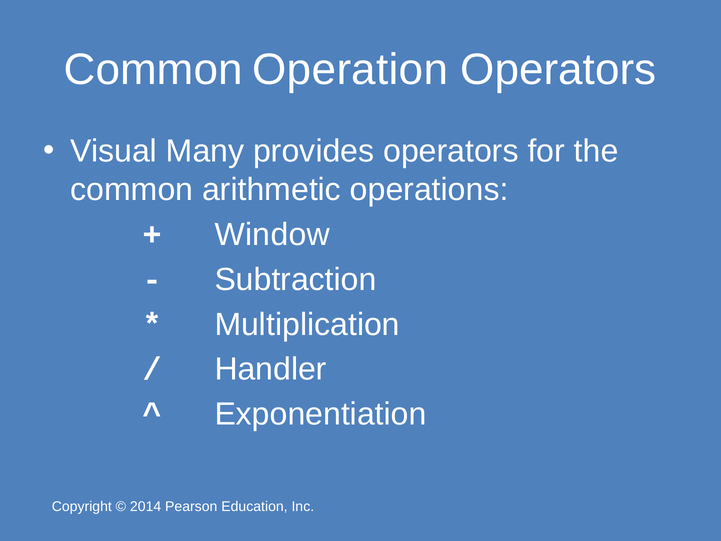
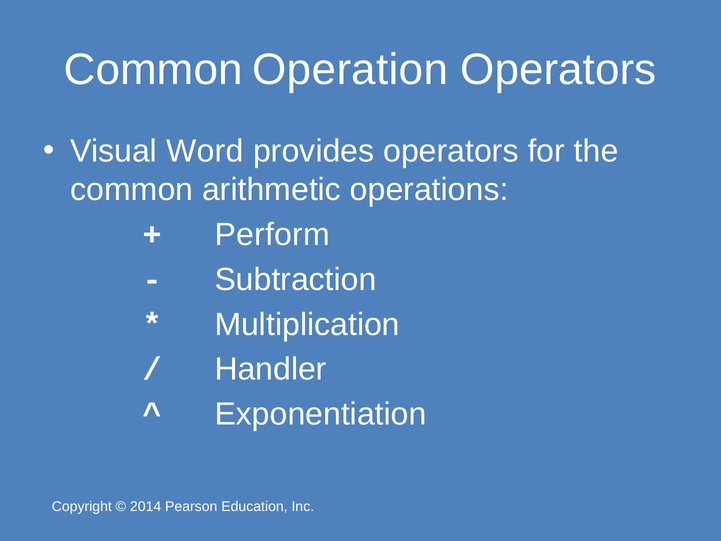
Many: Many -> Word
Window: Window -> Perform
